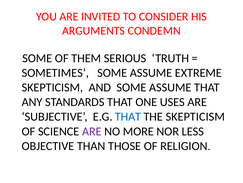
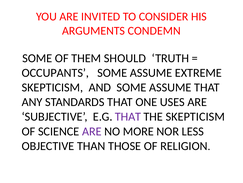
SERIOUS: SERIOUS -> SHOULD
SOMETIMES: SOMETIMES -> OCCUPANTS
THAT at (128, 116) colour: blue -> purple
